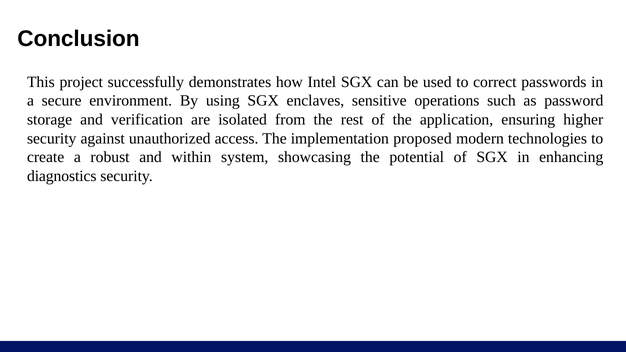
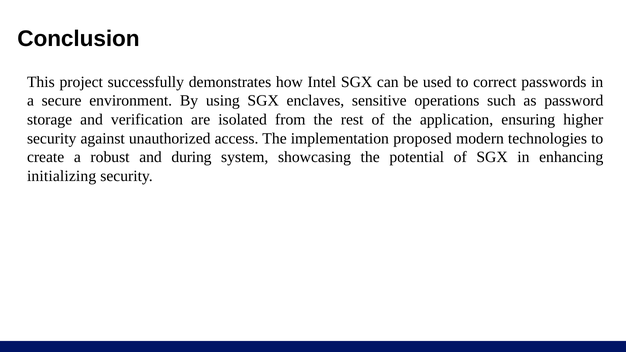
within: within -> during
diagnostics: diagnostics -> initializing
